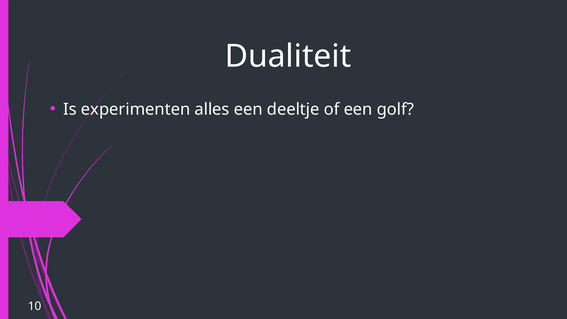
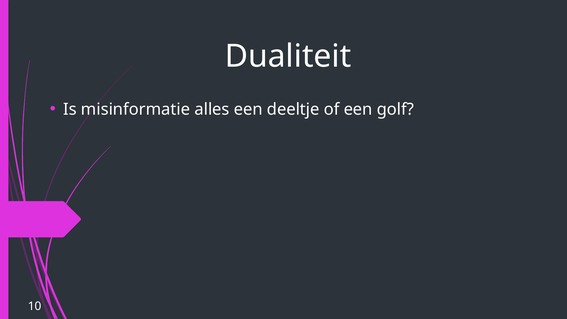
experimenten: experimenten -> misinformatie
